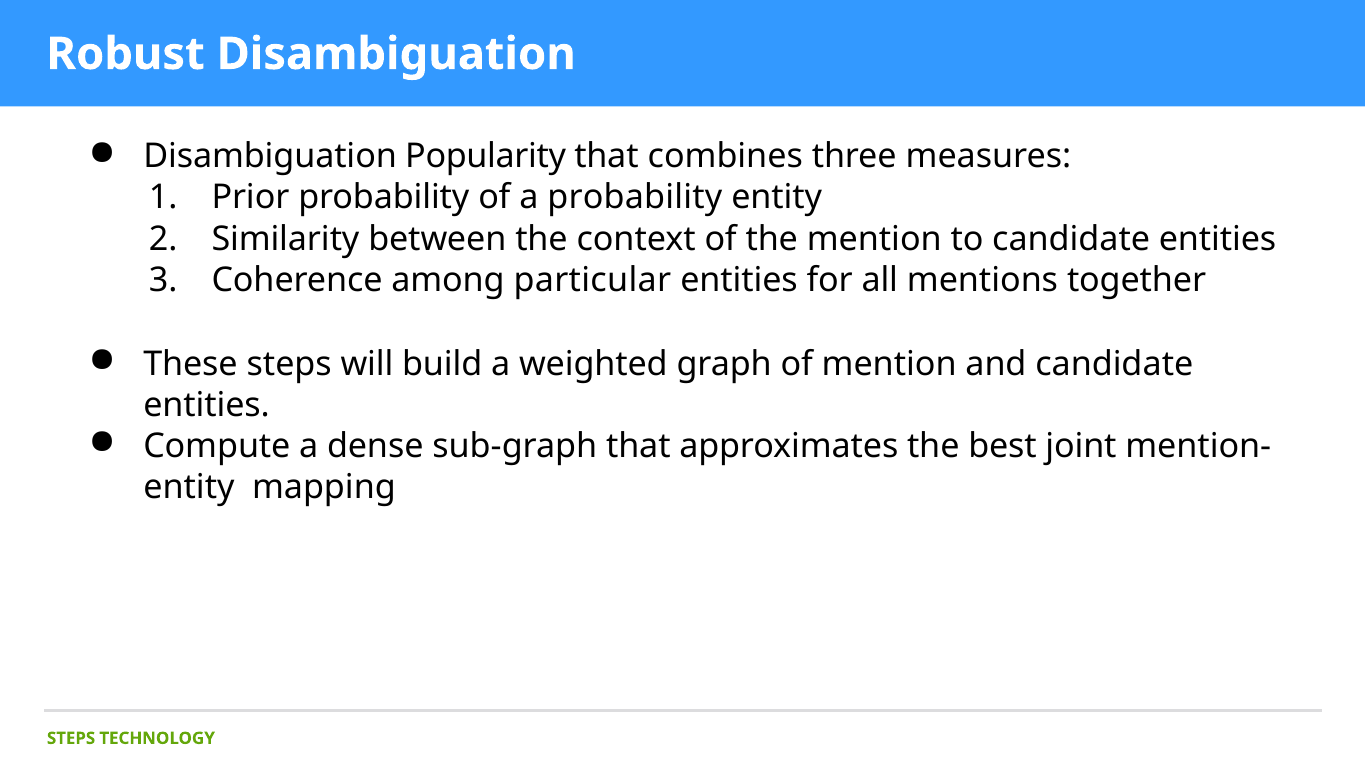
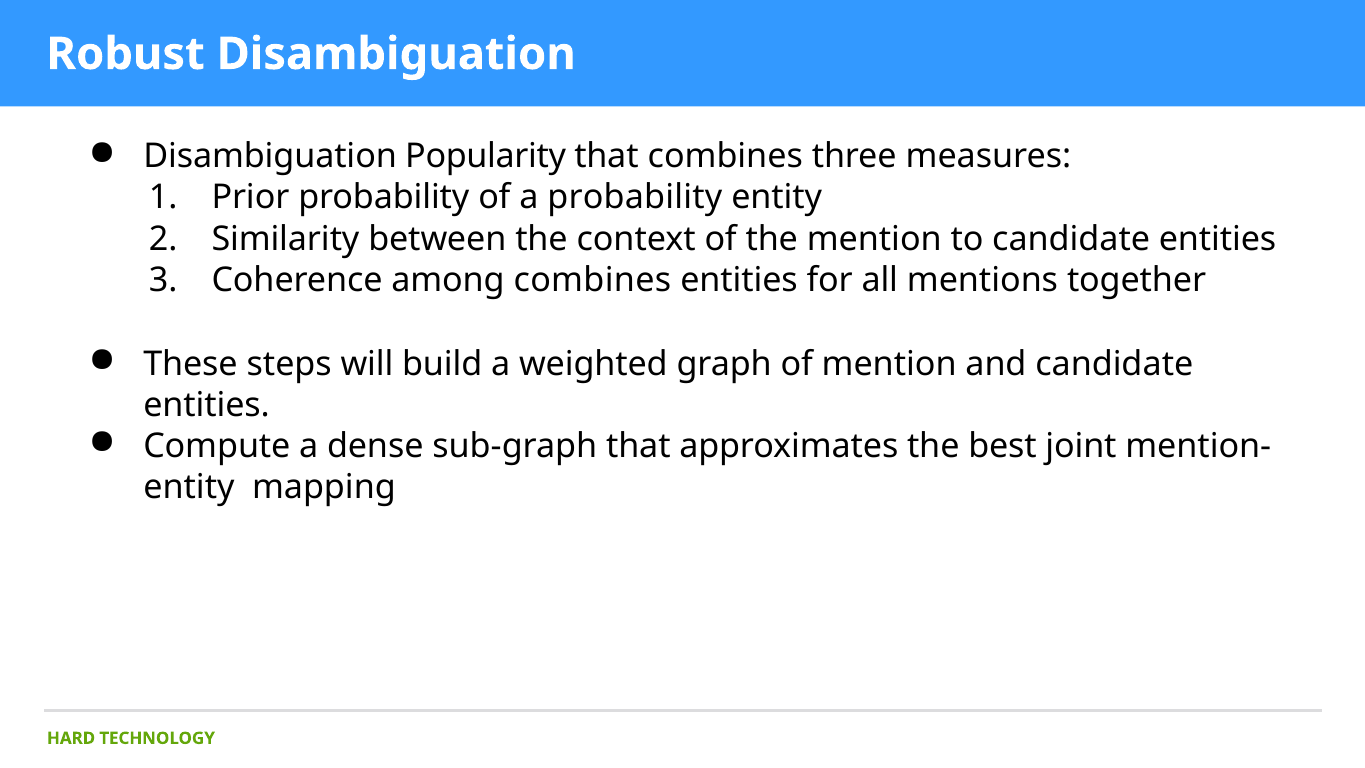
among particular: particular -> combines
STEPS at (71, 738): STEPS -> HARD
